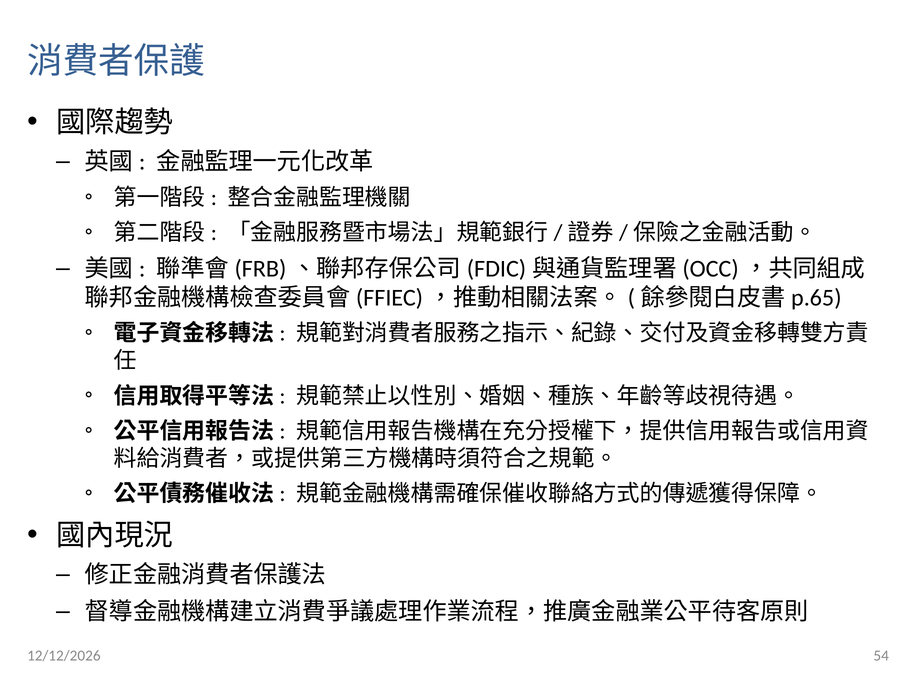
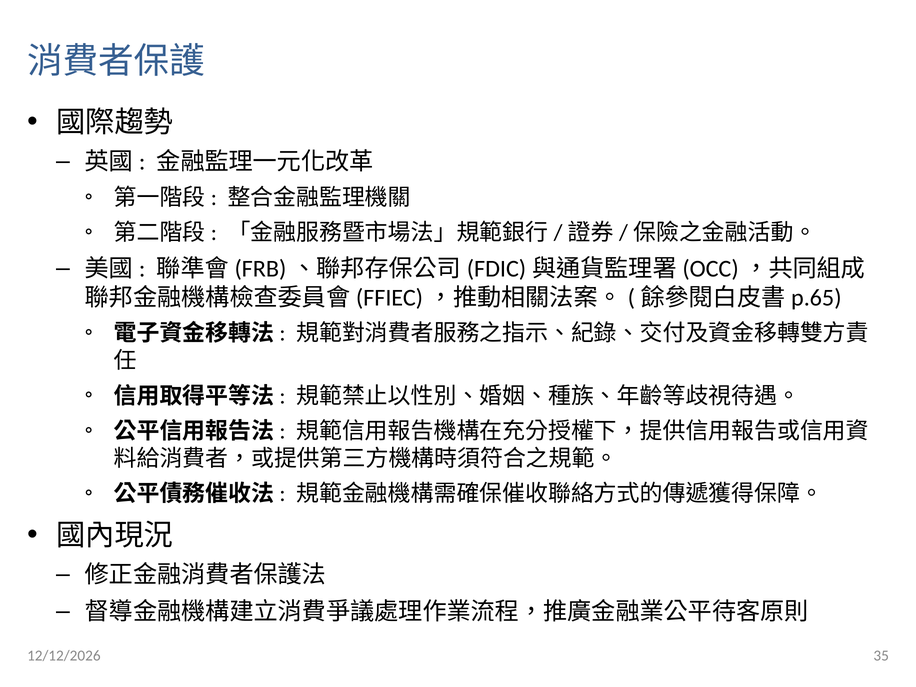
54: 54 -> 35
